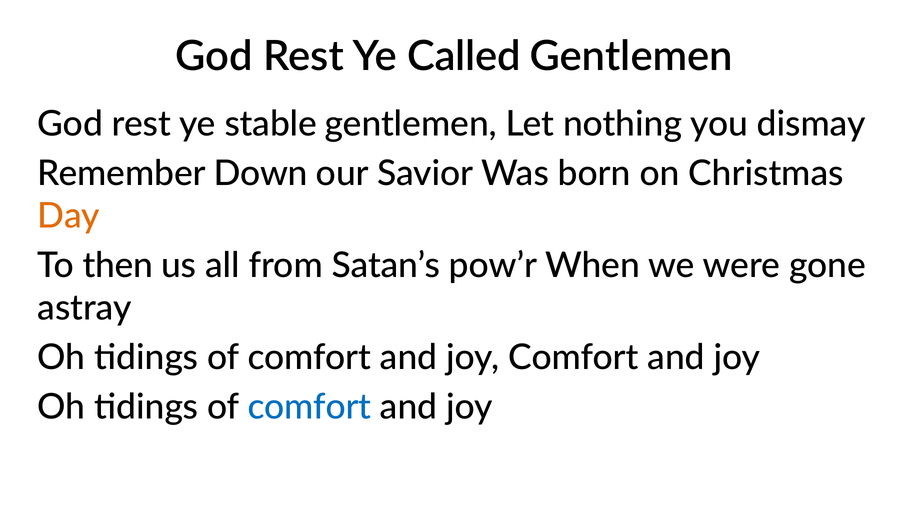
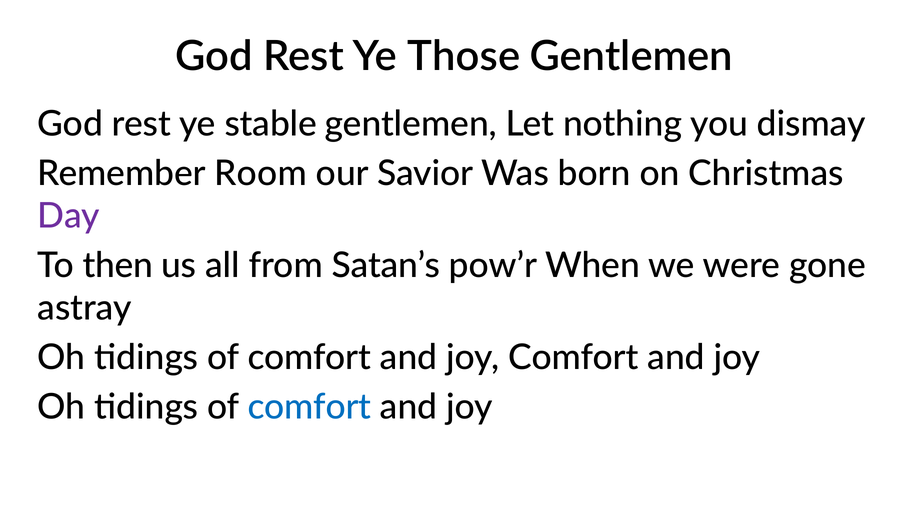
Called: Called -> Those
Down: Down -> Room
Day colour: orange -> purple
